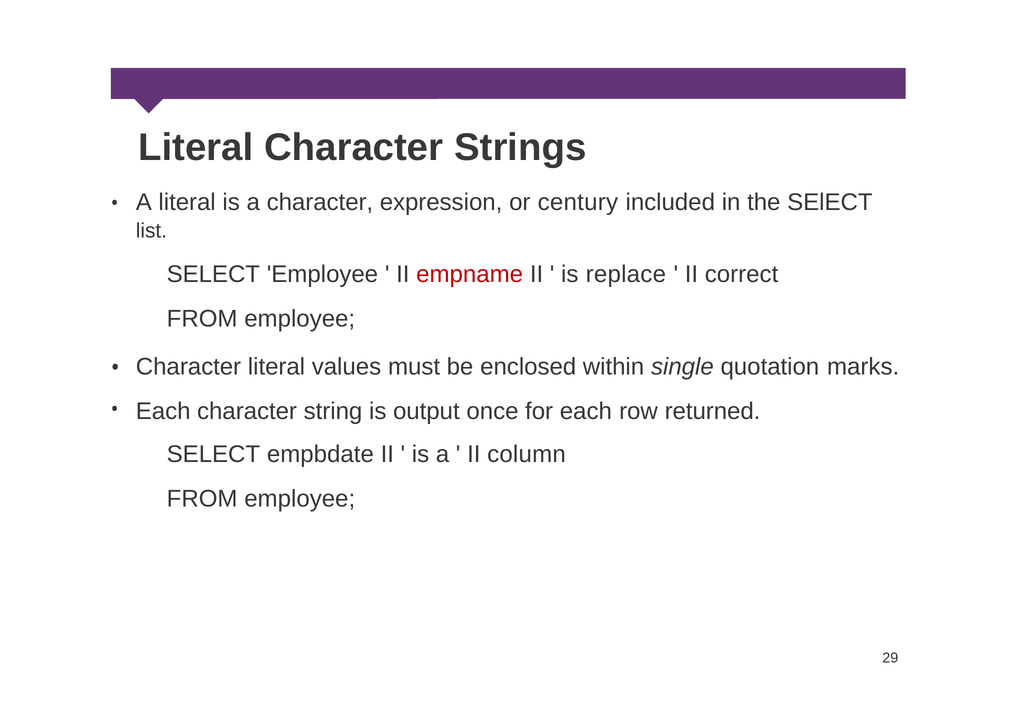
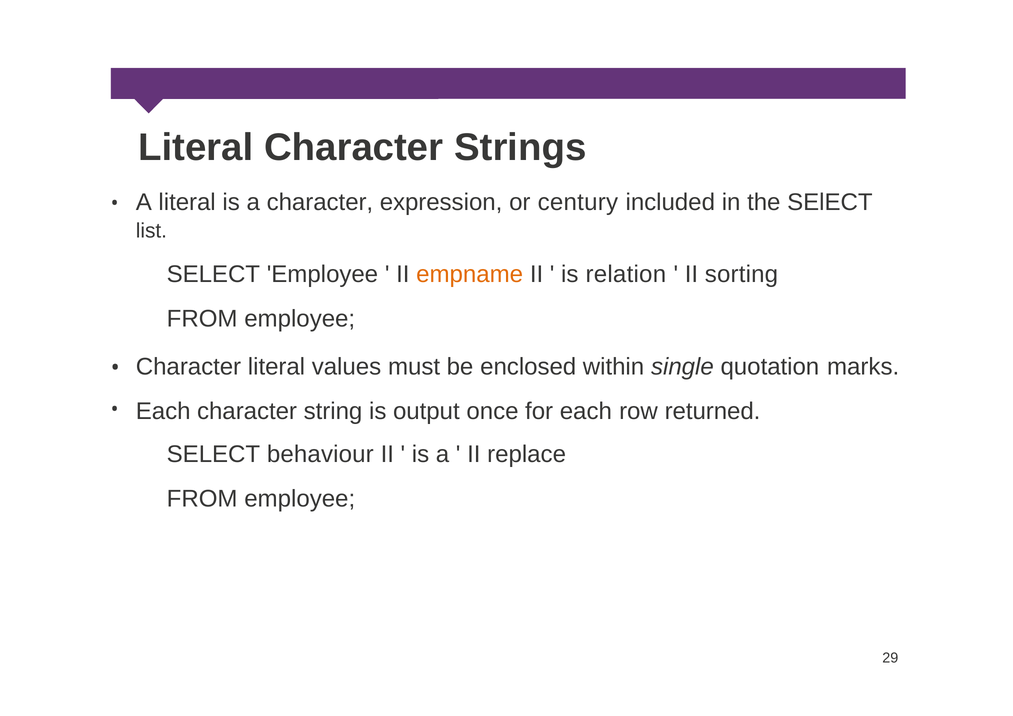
empname colour: red -> orange
replace: replace -> relation
correct: correct -> sorting
empbdate: empbdate -> behaviour
column: column -> replace
